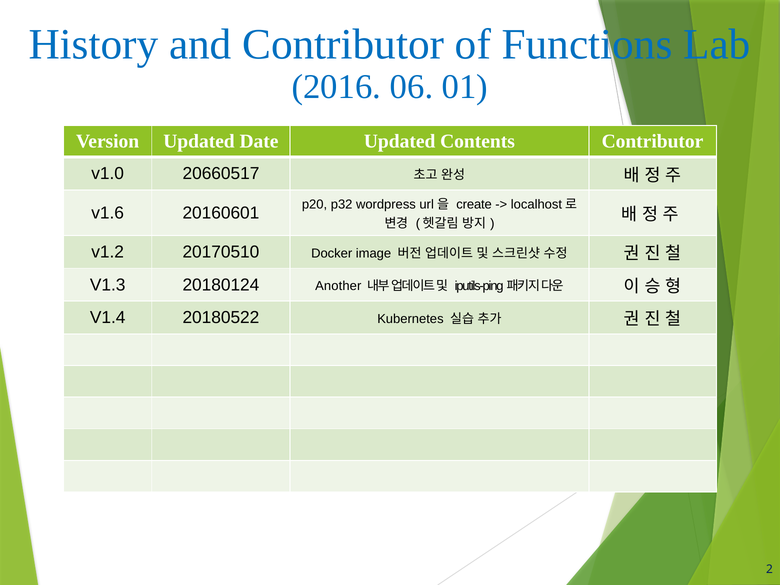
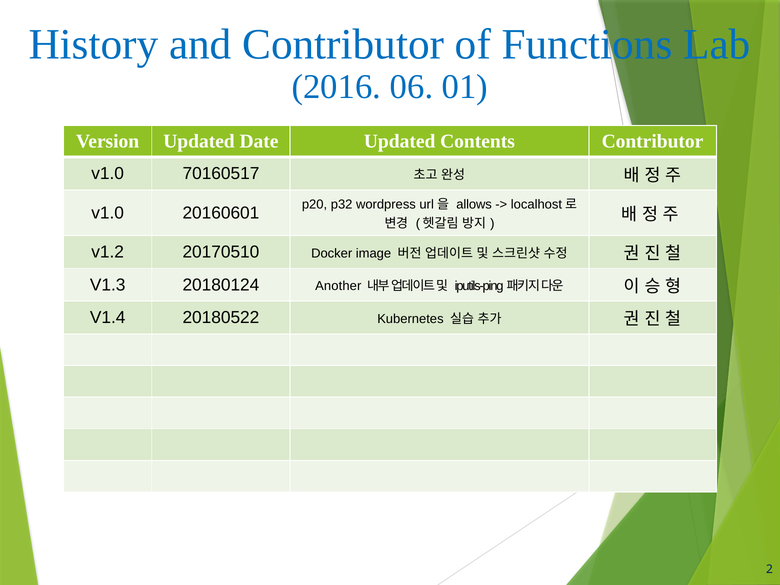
20660517: 20660517 -> 70160517
v1.6 at (108, 213): v1.6 -> v1.0
create: create -> allows
